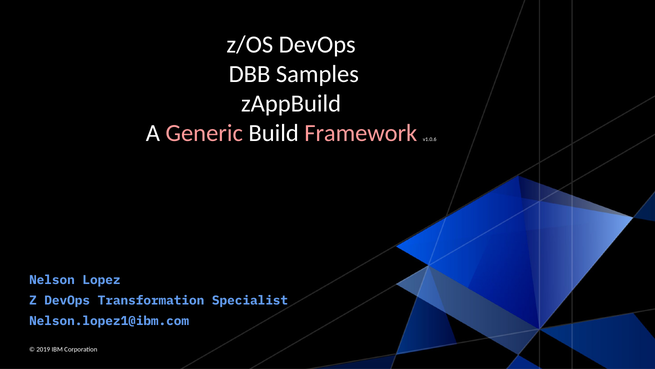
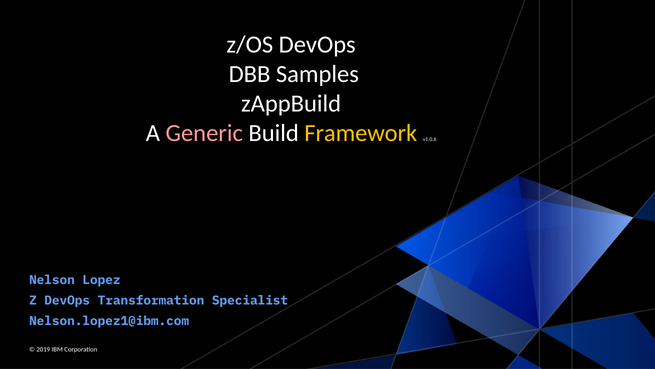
Framework colour: pink -> yellow
